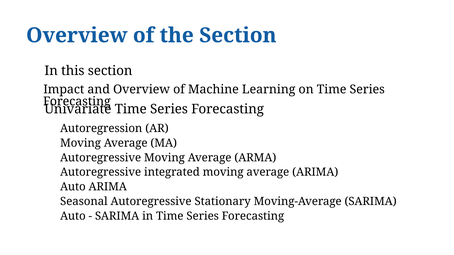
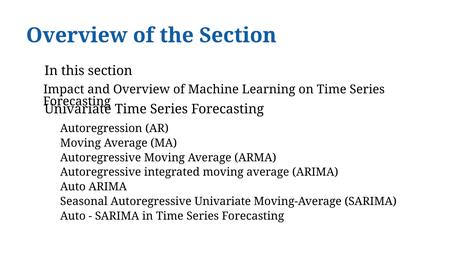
Autoregressive Stationary: Stationary -> Univariate
